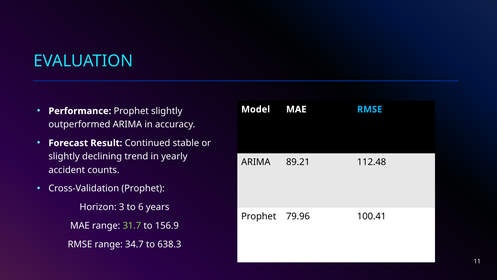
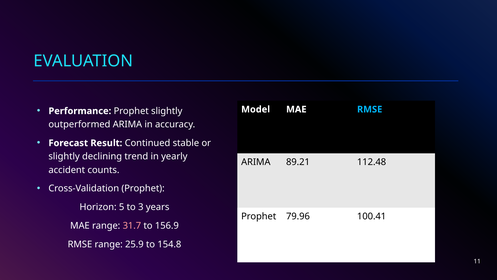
3: 3 -> 5
6: 6 -> 3
31.7 colour: light green -> pink
34.7: 34.7 -> 25.9
638.3: 638.3 -> 154.8
